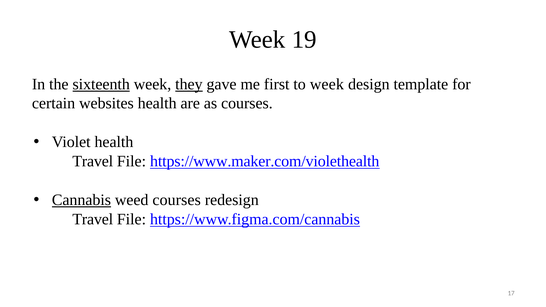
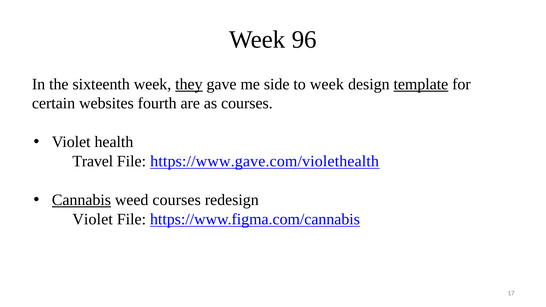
19: 19 -> 96
sixteenth underline: present -> none
first: first -> side
template underline: none -> present
websites health: health -> fourth
https://www.maker.com/violethealth: https://www.maker.com/violethealth -> https://www.gave.com/violethealth
Travel at (93, 219): Travel -> Violet
